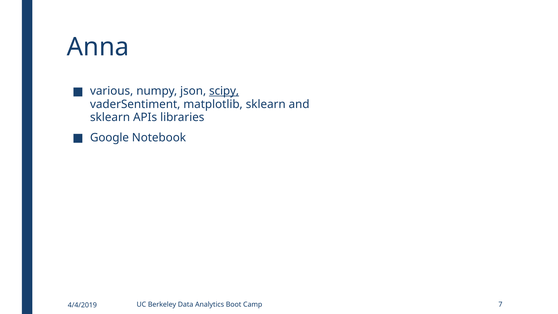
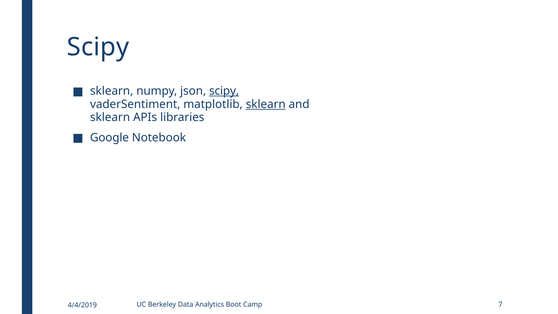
Anna at (98, 47): Anna -> Scipy
various at (112, 91): various -> sklearn
sklearn at (266, 104) underline: none -> present
